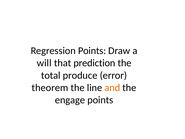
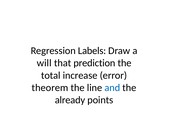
Regression Points: Points -> Labels
produce: produce -> increase
and colour: orange -> blue
engage: engage -> already
